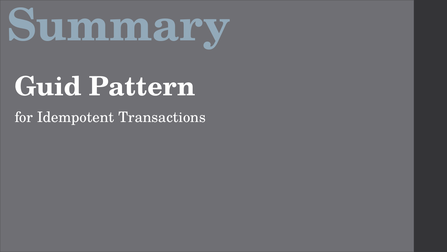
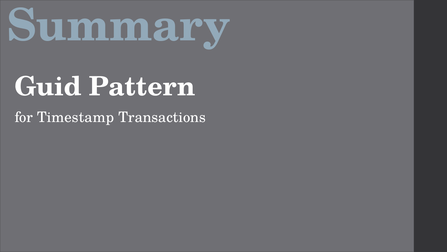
Idempotent: Idempotent -> Timestamp
